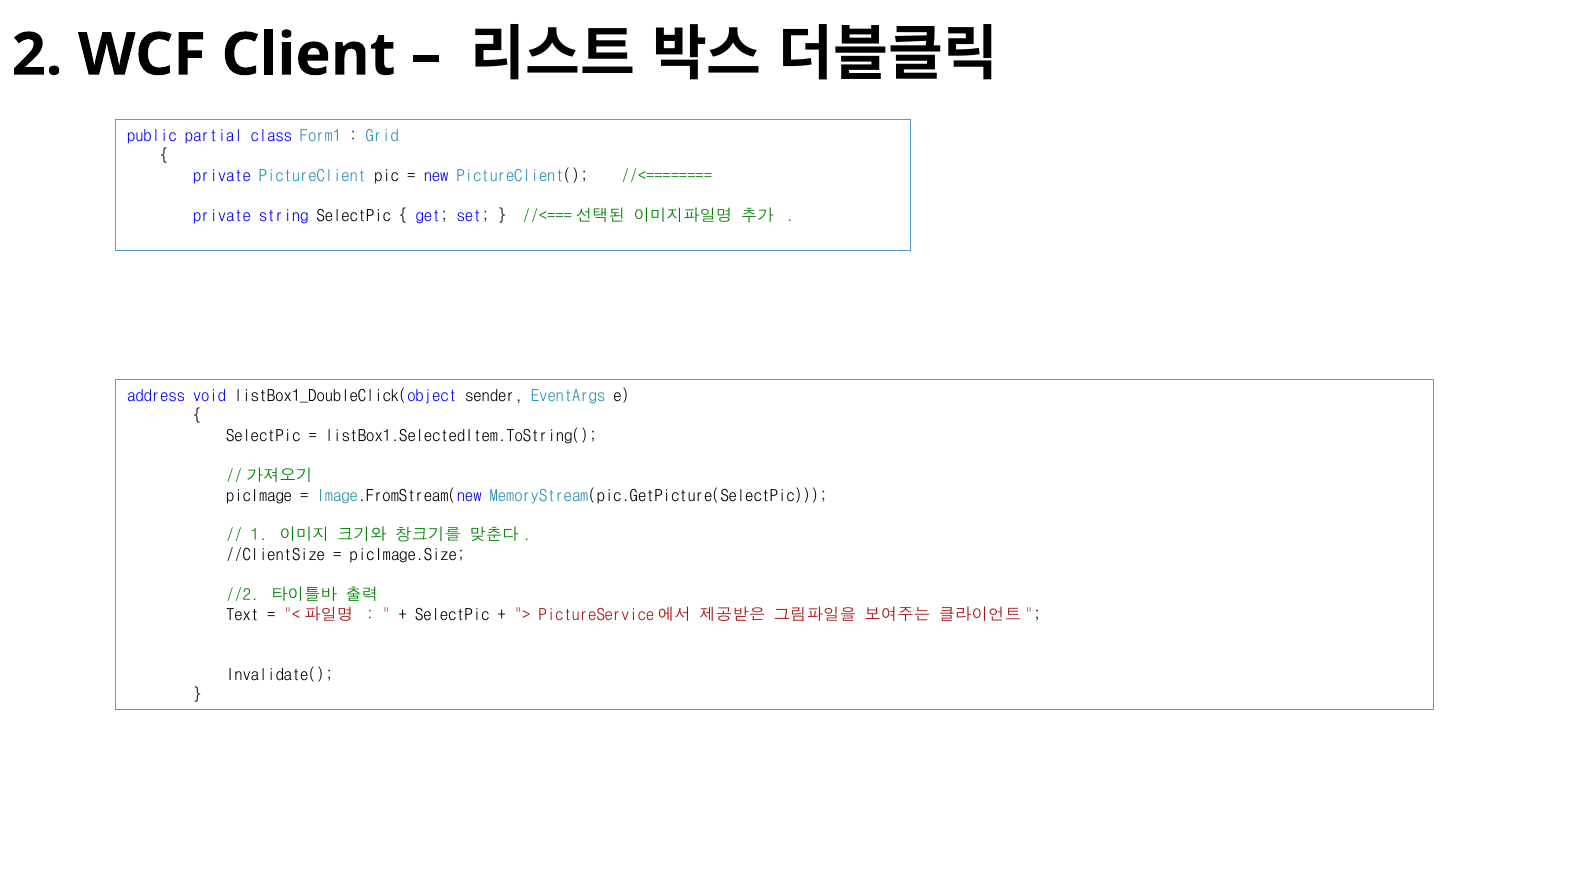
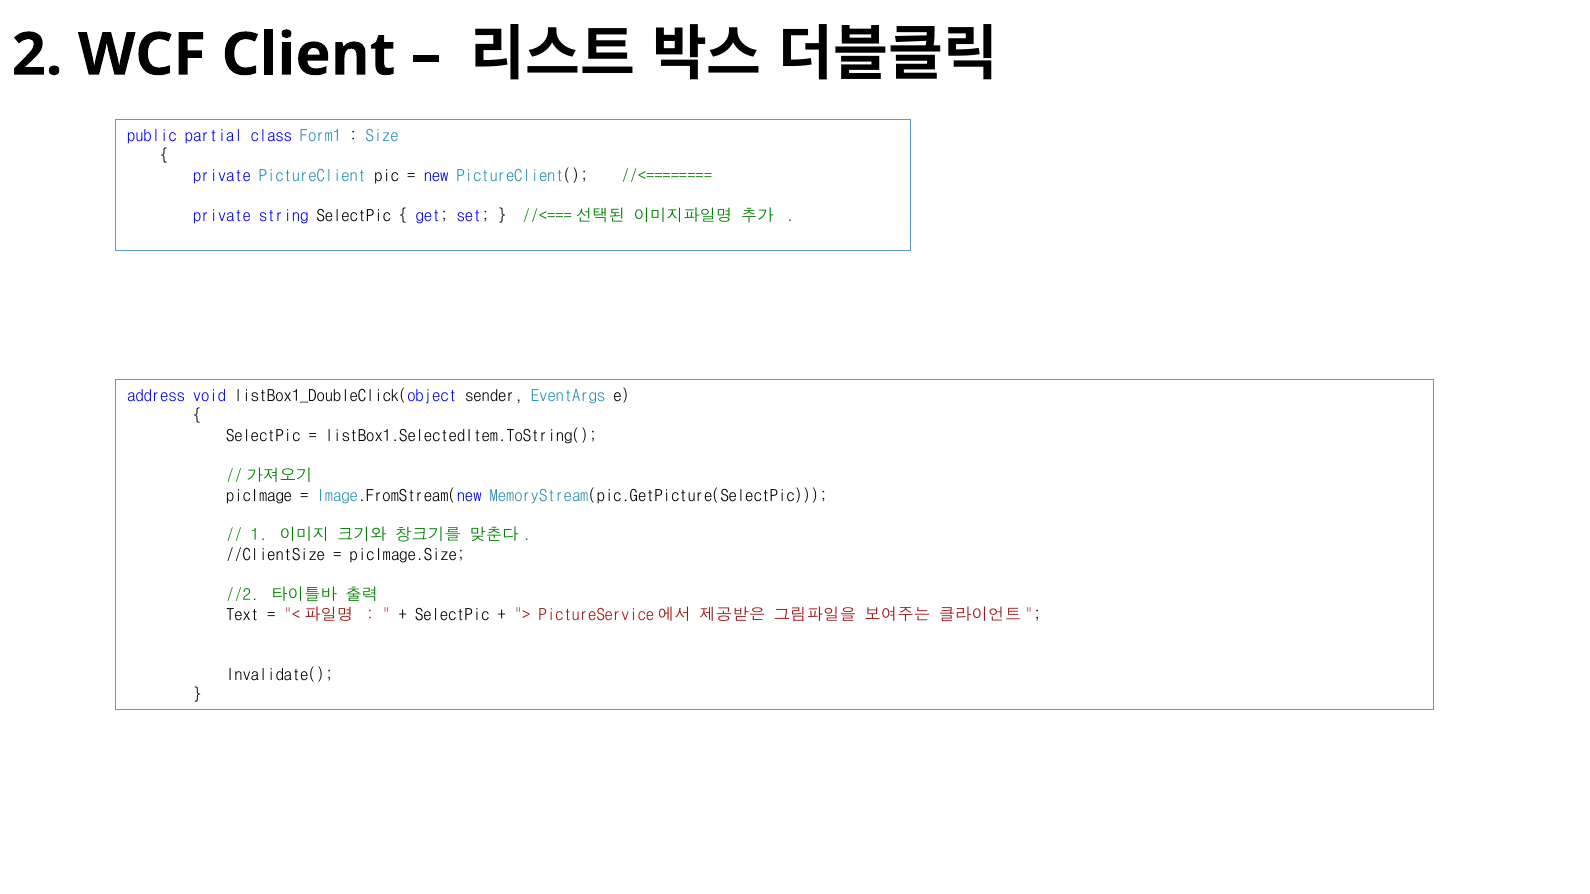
Grid: Grid -> Size
